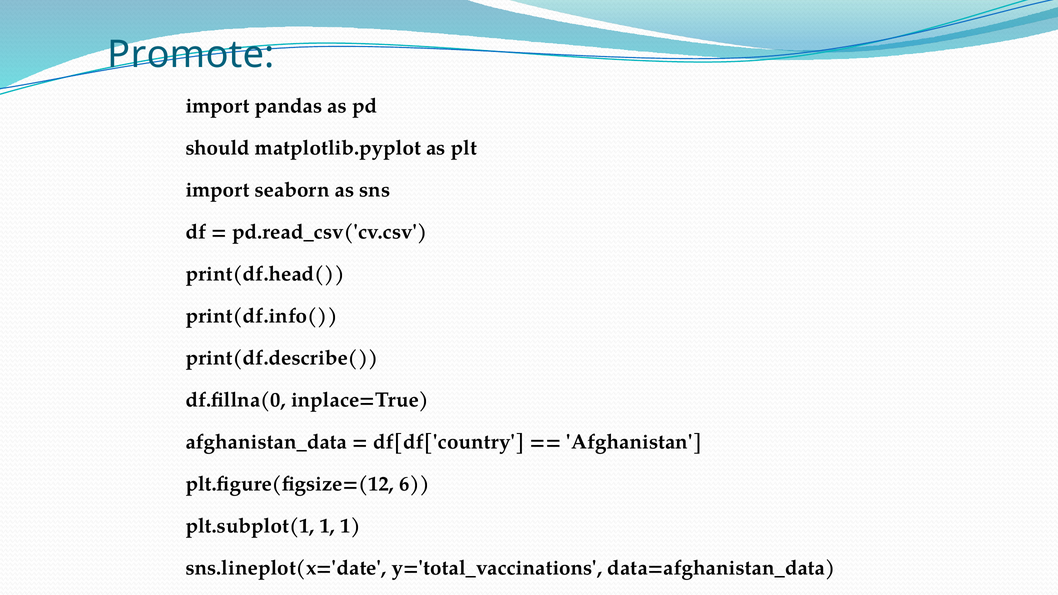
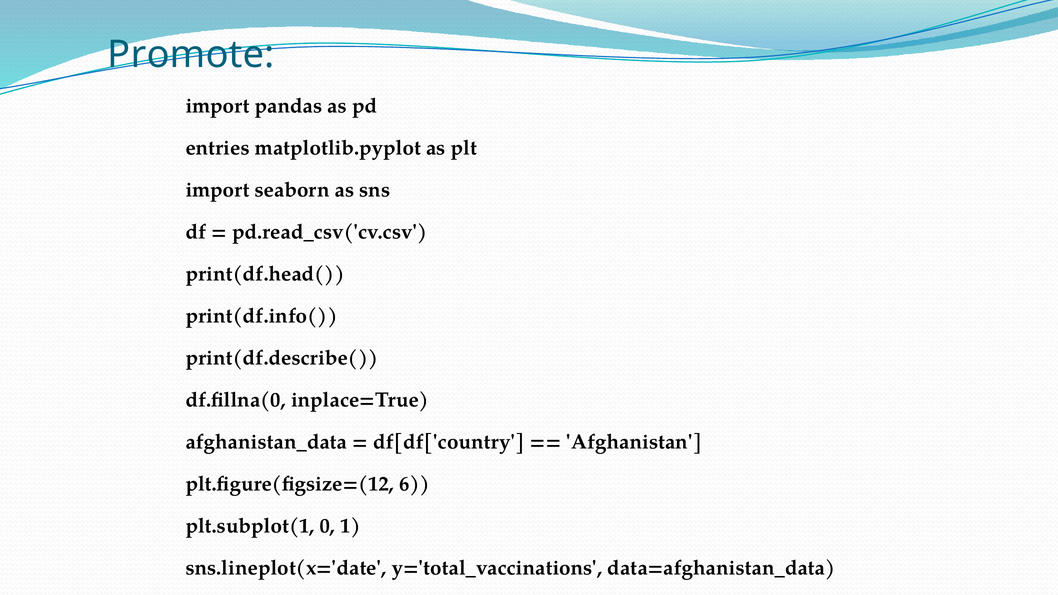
should: should -> entries
plt.subplot(1 1: 1 -> 0
